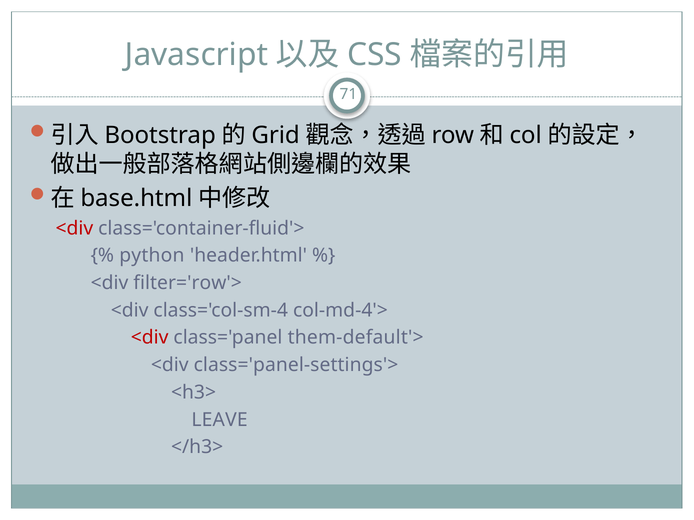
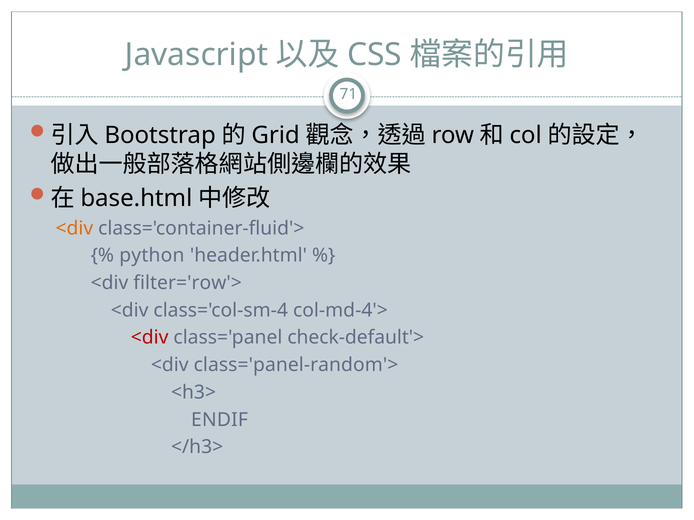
<div at (74, 228) colour: red -> orange
them-default'>: them-default'> -> check-default'>
class='panel-settings'>: class='panel-settings'> -> class='panel-random'>
LEAVE: LEAVE -> ENDIF
